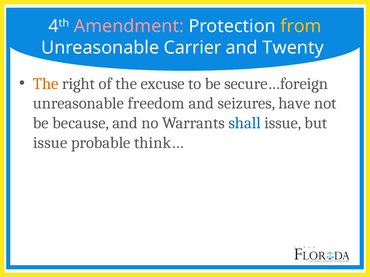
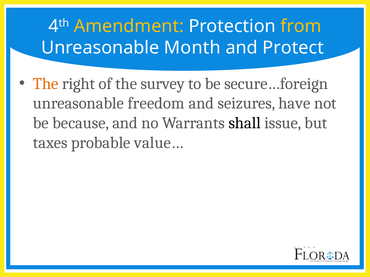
Amendment colour: pink -> yellow
Carrier: Carrier -> Month
Twenty: Twenty -> Protect
excuse: excuse -> survey
shall colour: blue -> black
issue at (50, 143): issue -> taxes
think…: think… -> value…
